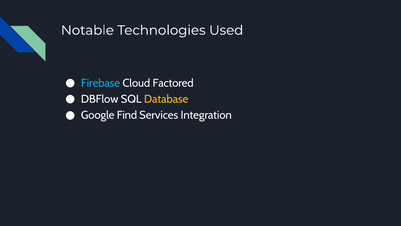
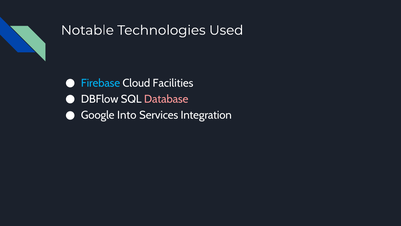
Factored: Factored -> Facilities
Database colour: yellow -> pink
Find: Find -> Into
